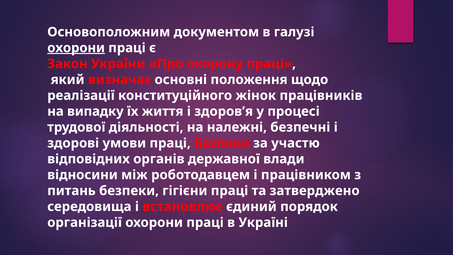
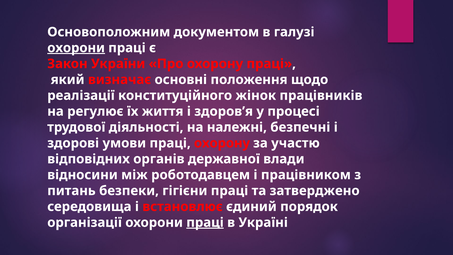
випадку: випадку -> регулює
праці безпеки: безпеки -> охорону
праці at (205, 222) underline: none -> present
